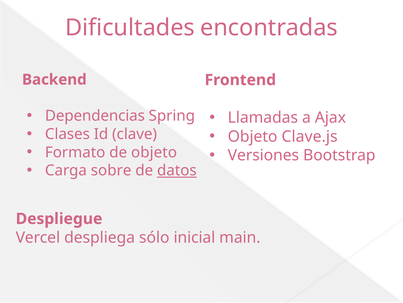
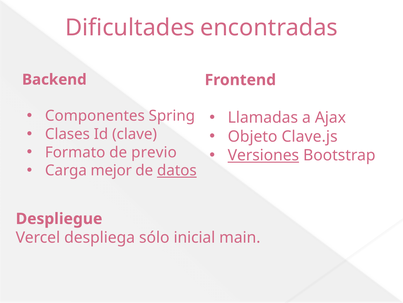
Dependencias: Dependencias -> Componentes
de objeto: objeto -> previo
Versiones underline: none -> present
sobre: sobre -> mejor
